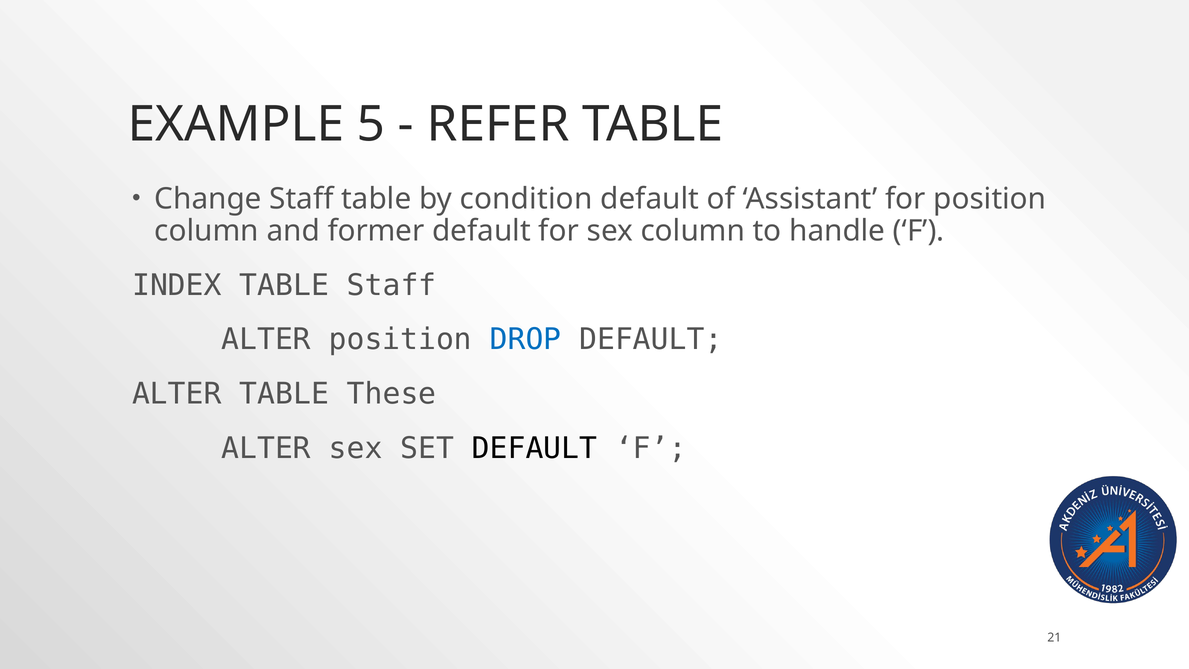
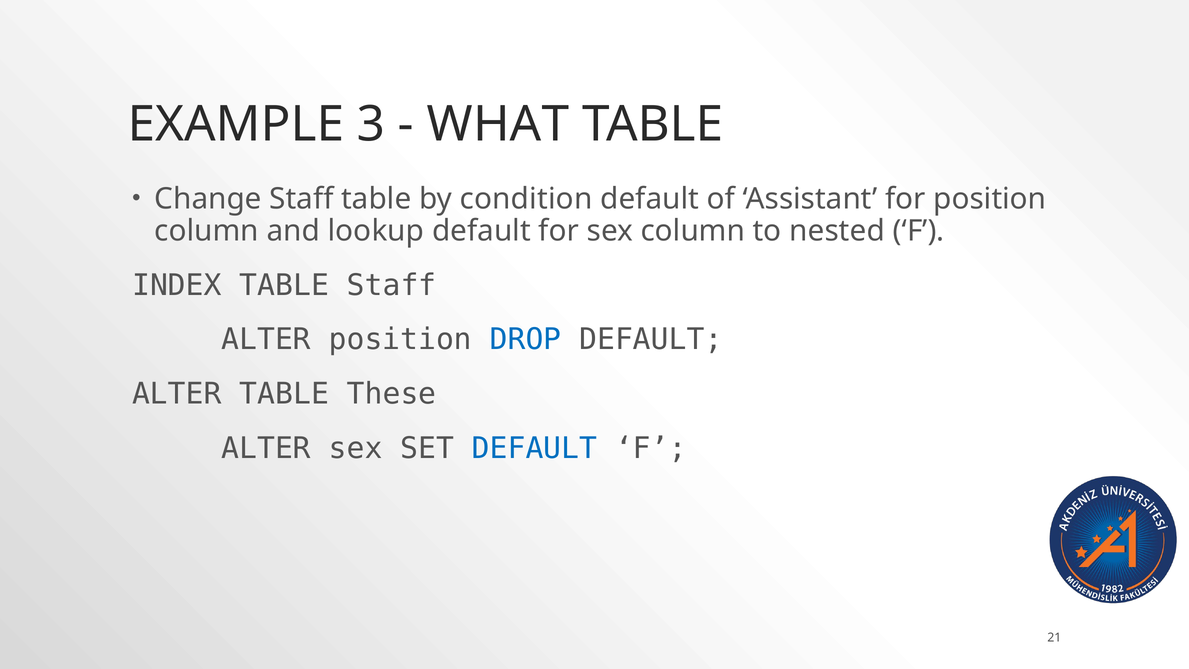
5: 5 -> 3
REFER: REFER -> WHAT
former: former -> lookup
handle: handle -> nested
DEFAULT at (534, 448) colour: black -> blue
